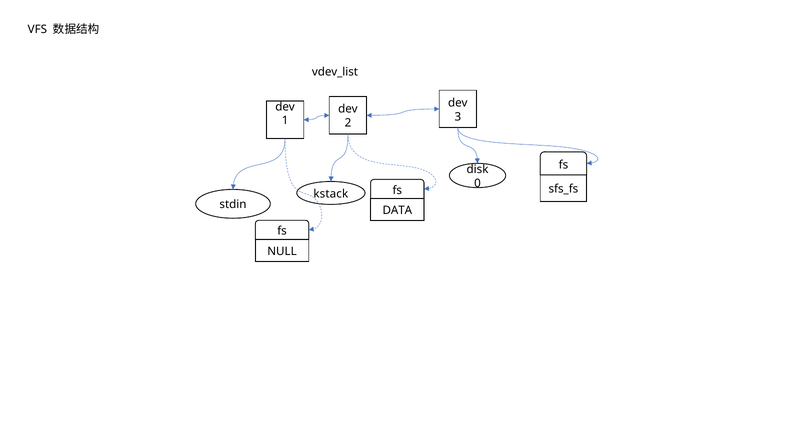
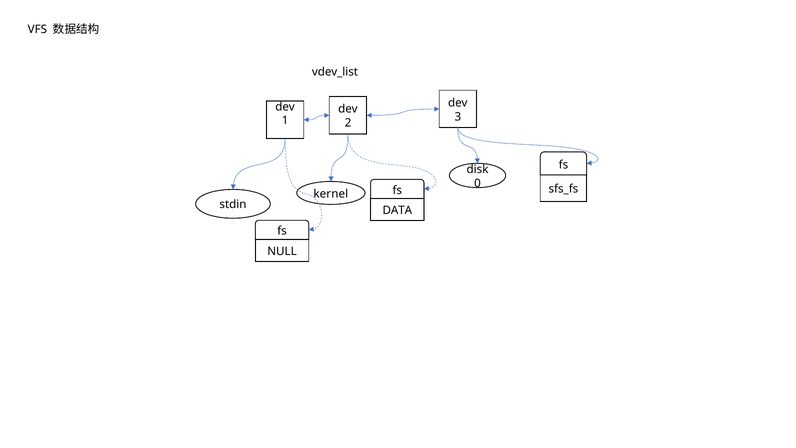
kstack: kstack -> kernel
